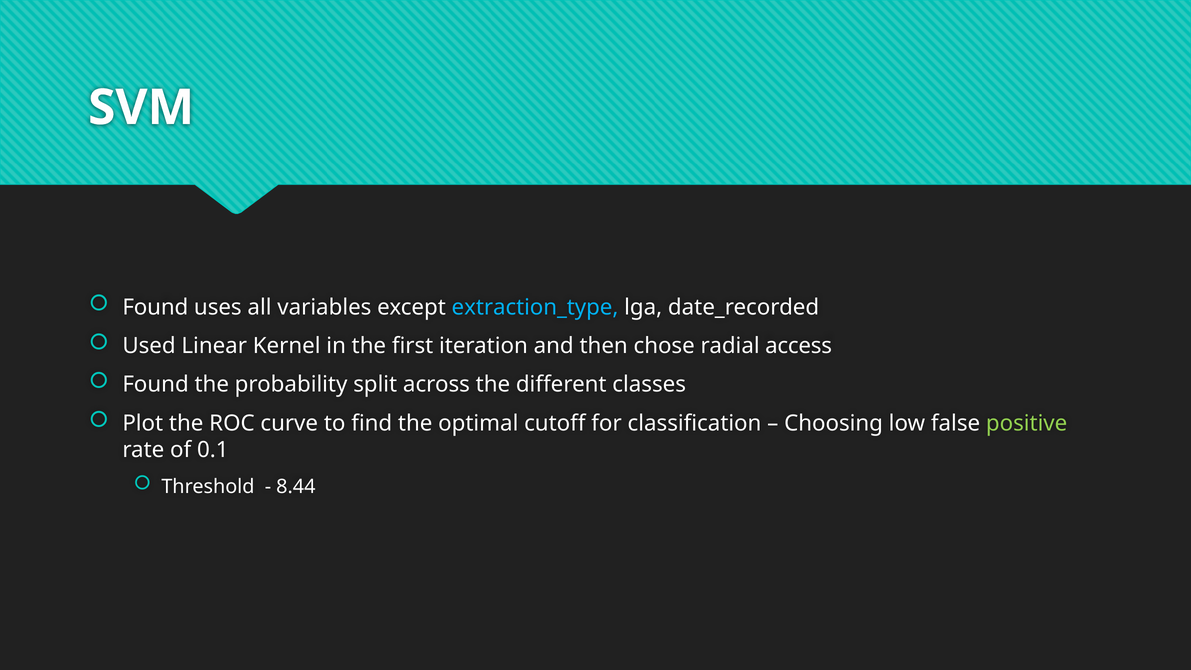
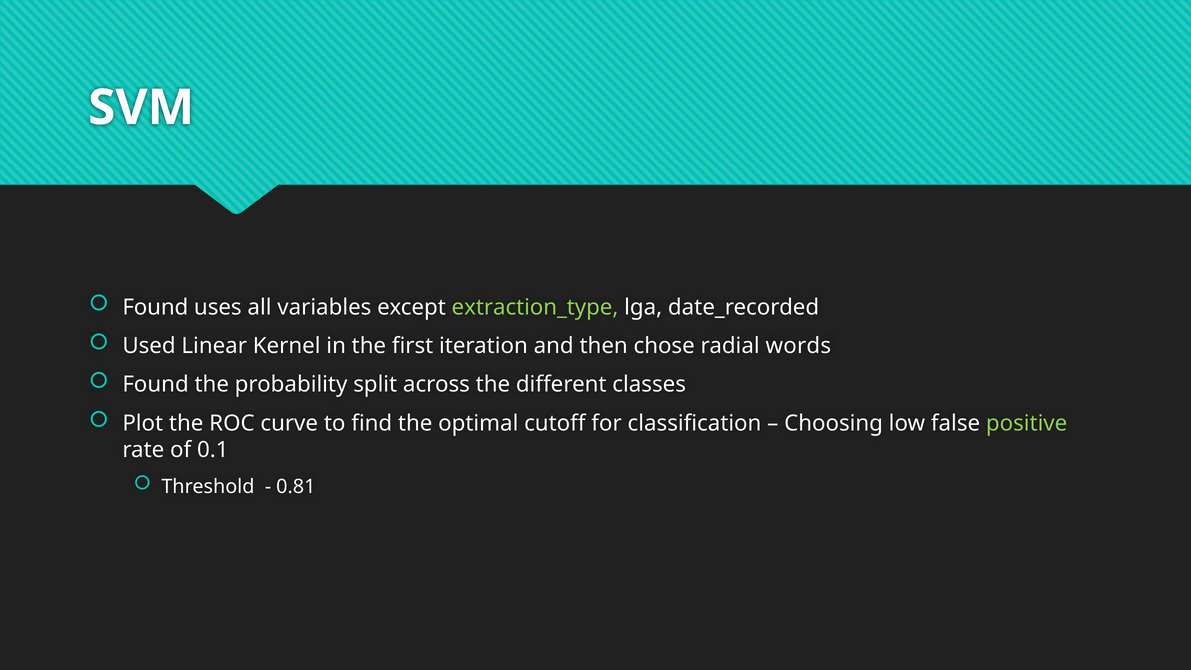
extraction_type colour: light blue -> light green
access: access -> words
8.44: 8.44 -> 0.81
